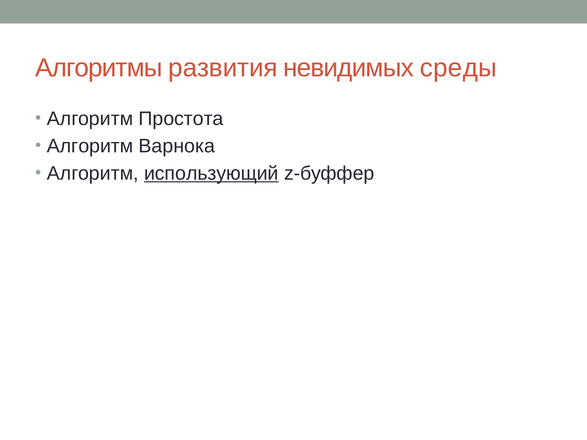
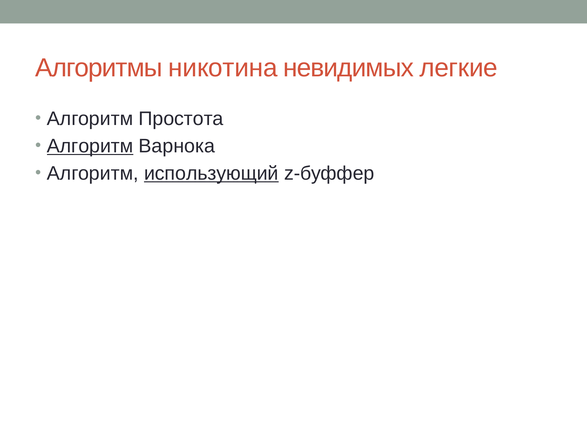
развития: развития -> никотина
среды: среды -> легкие
Алгоритм at (90, 146) underline: none -> present
